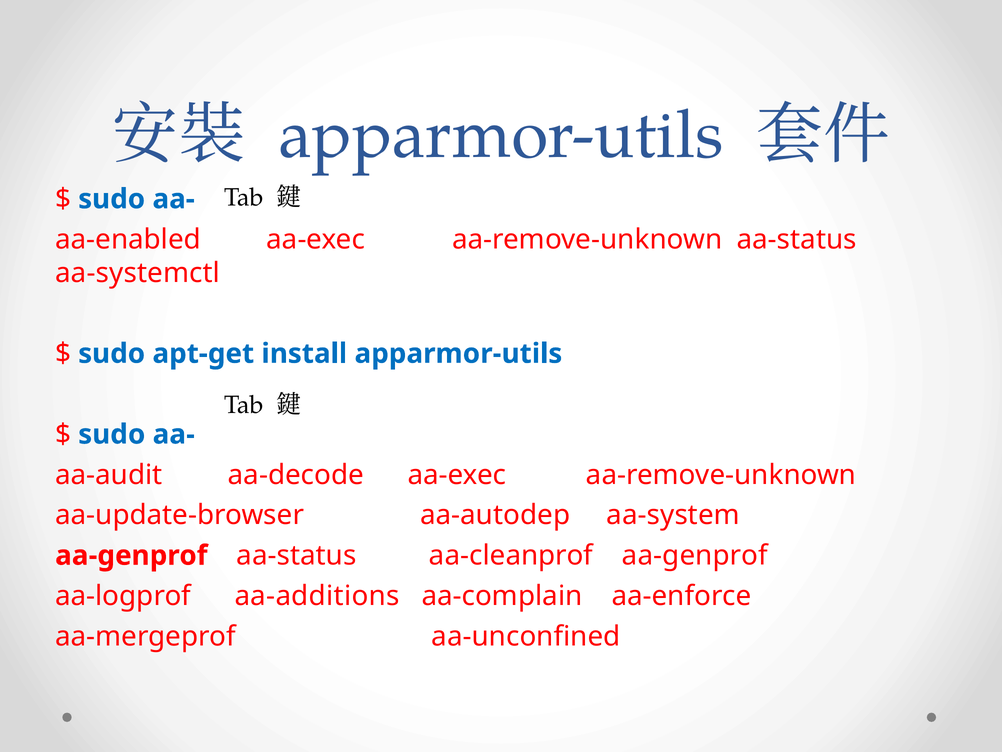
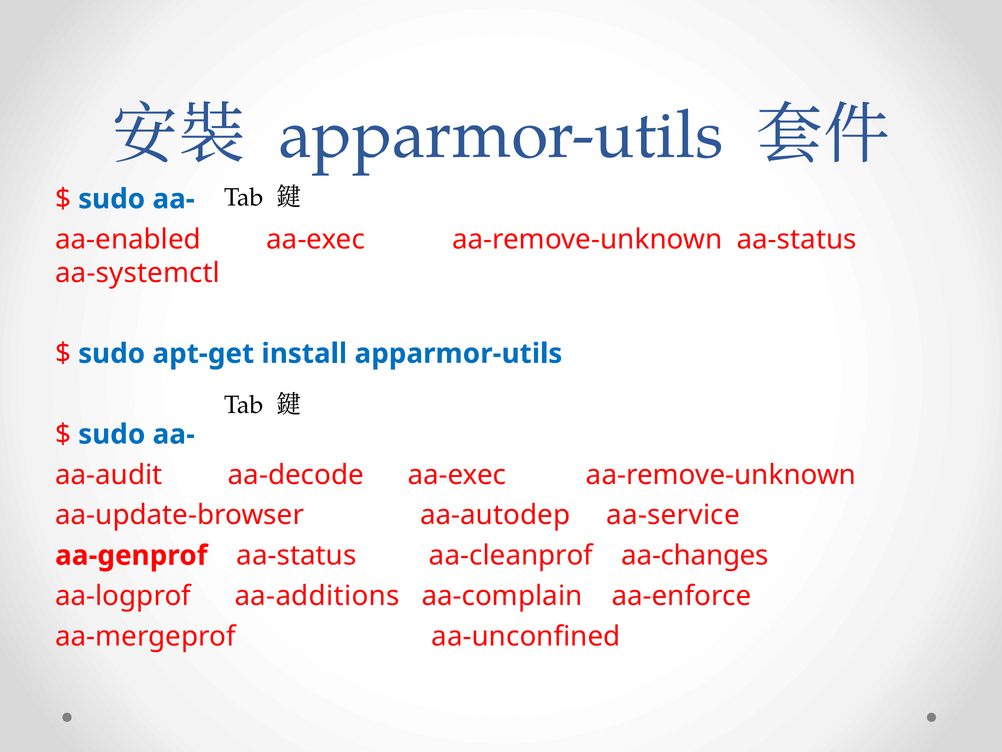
aa-system: aa-system -> aa-service
aa-cleanprof aa-genprof: aa-genprof -> aa-changes
